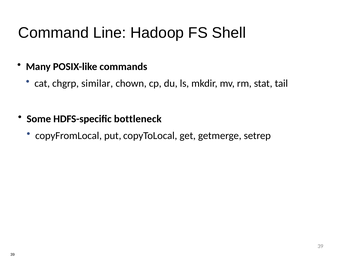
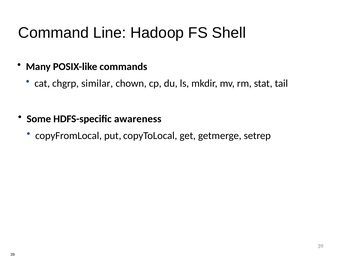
bottleneck: bottleneck -> awareness
